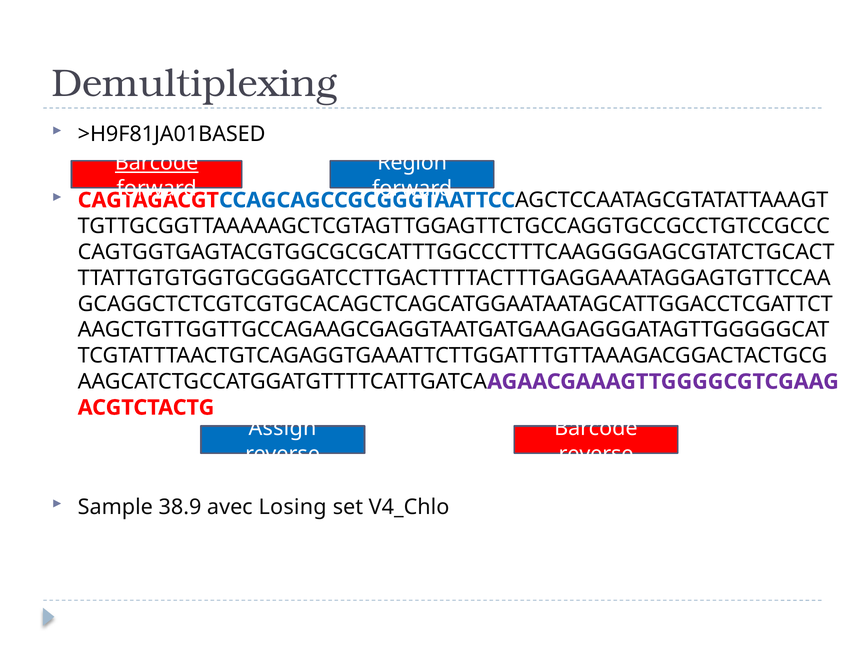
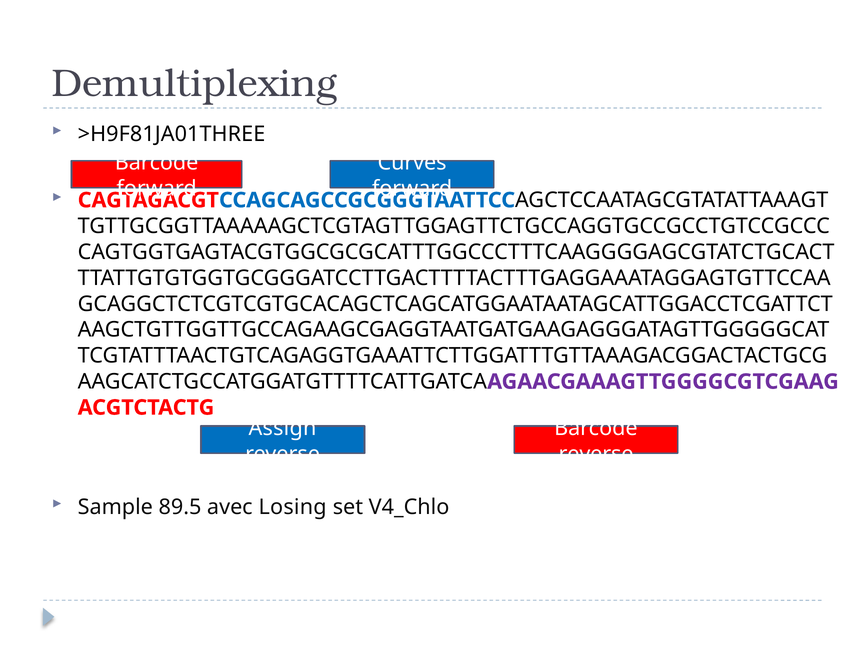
>H9F81JA01BASED: >H9F81JA01BASED -> >H9F81JA01THREE
Barcode at (157, 163) underline: present -> none
Region: Region -> Curves
38.9: 38.9 -> 89.5
